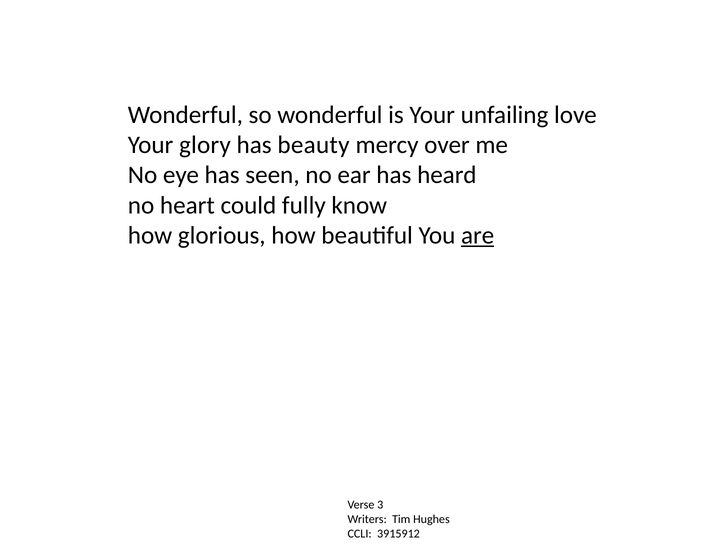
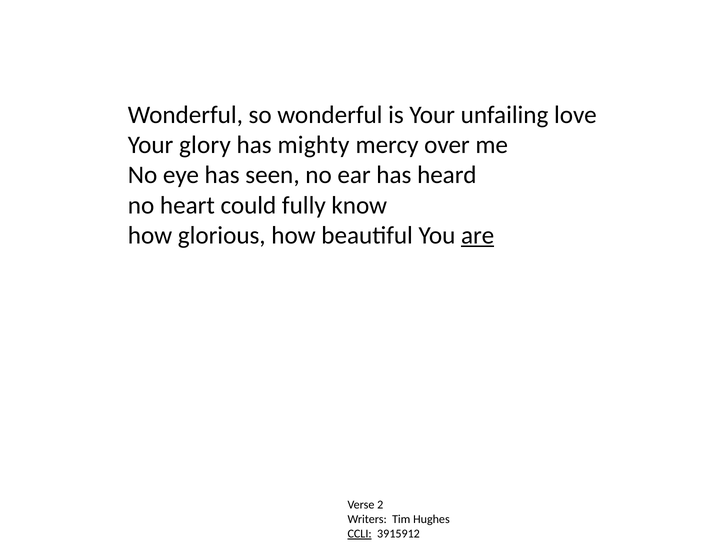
beauty: beauty -> mighty
3: 3 -> 2
CCLI underline: none -> present
